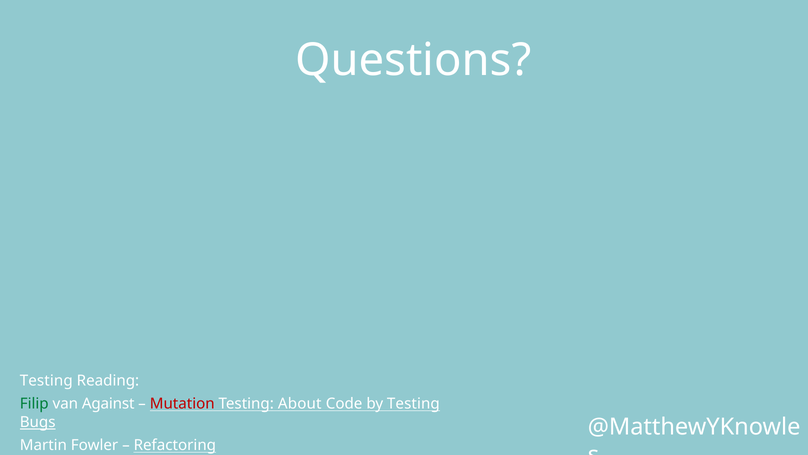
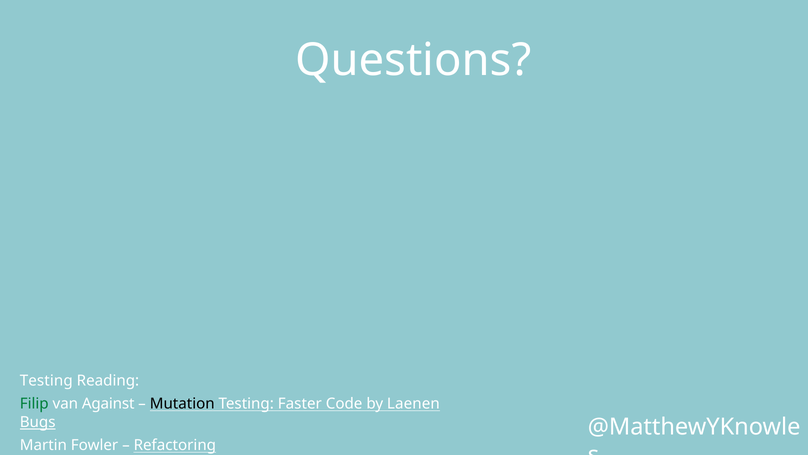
Mutation colour: red -> black
About: About -> Faster
by Testing: Testing -> Laenen
